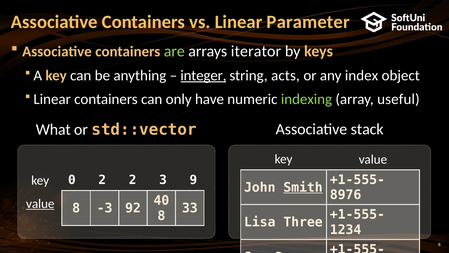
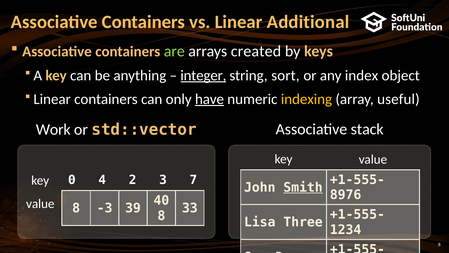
Parameter: Parameter -> Additional
iterator: iterator -> created
acts: acts -> sort
have underline: none -> present
indexing colour: light green -> yellow
What: What -> Work
0 2: 2 -> 4
9: 9 -> 7
value at (40, 203) underline: present -> none
92: 92 -> 39
